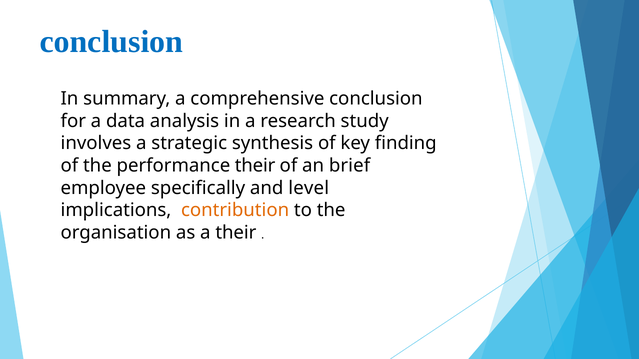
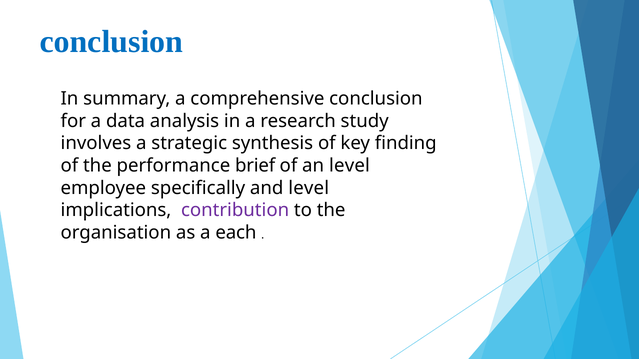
performance their: their -> brief
an brief: brief -> level
contribution colour: orange -> purple
a their: their -> each
